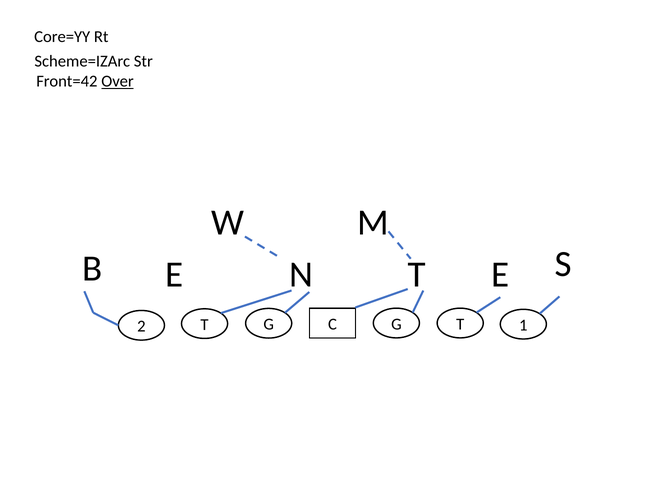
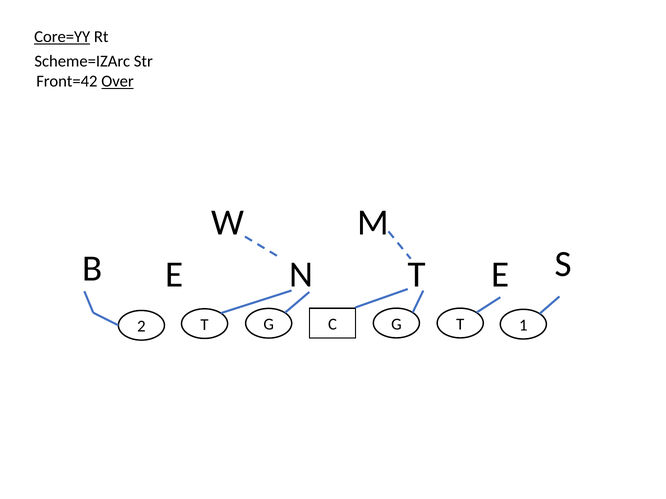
Core=YY underline: none -> present
